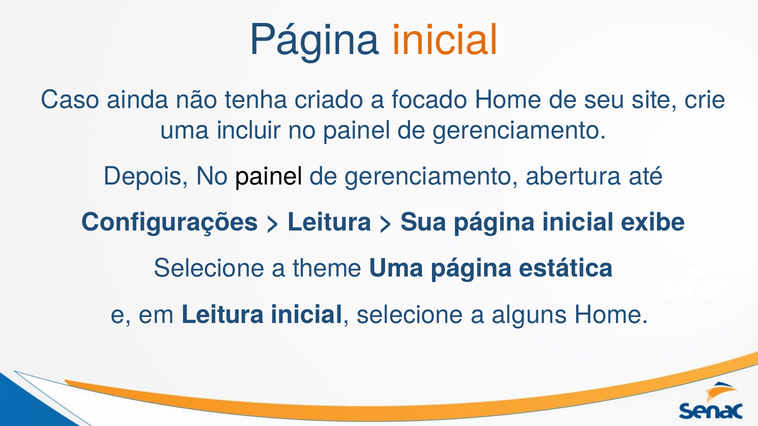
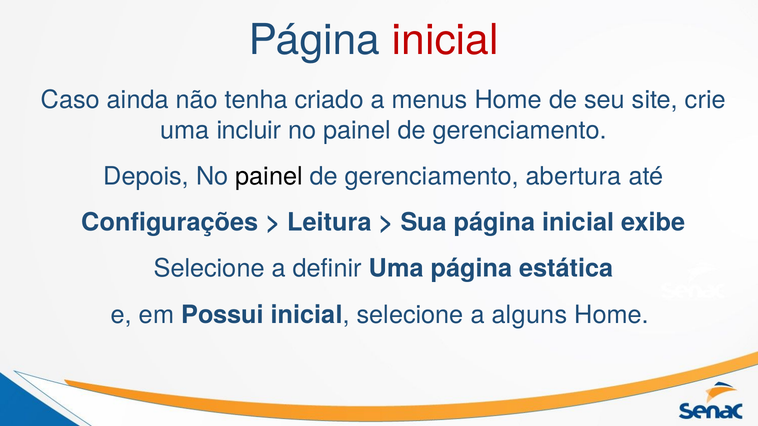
inicial at (445, 40) colour: orange -> red
focado: focado -> menus
theme: theme -> definir
em Leitura: Leitura -> Possui
